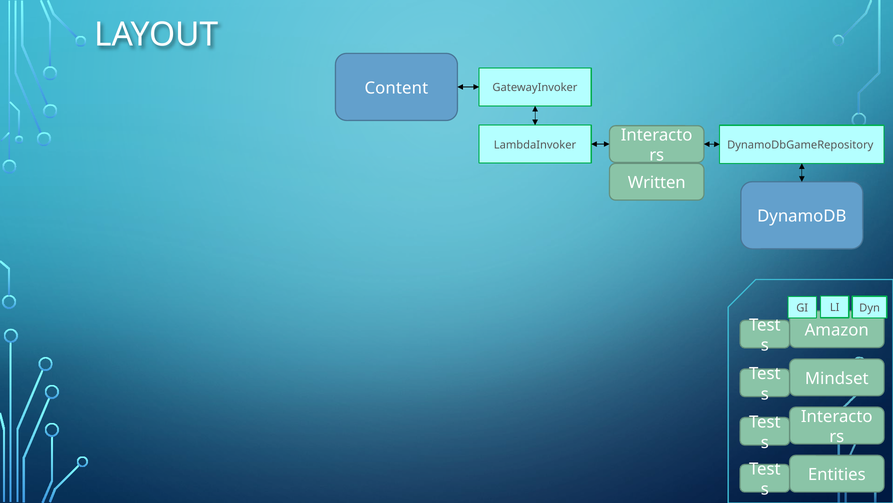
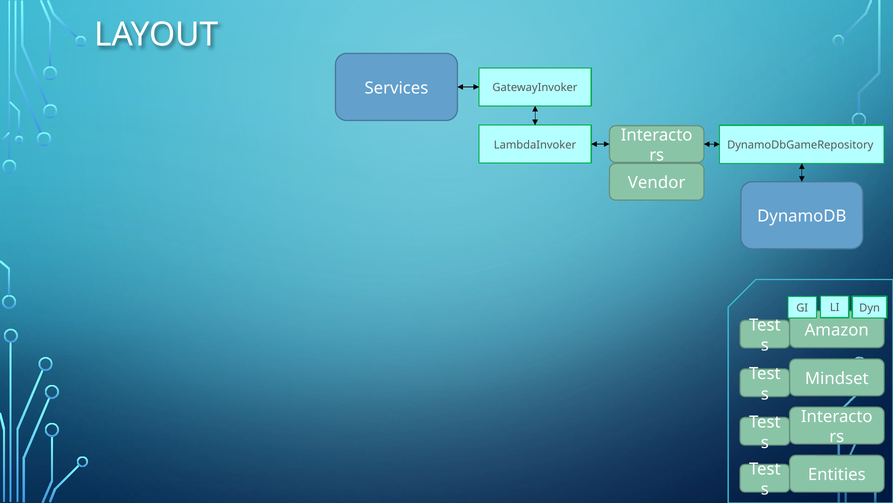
Content: Content -> Services
Written: Written -> Vendor
